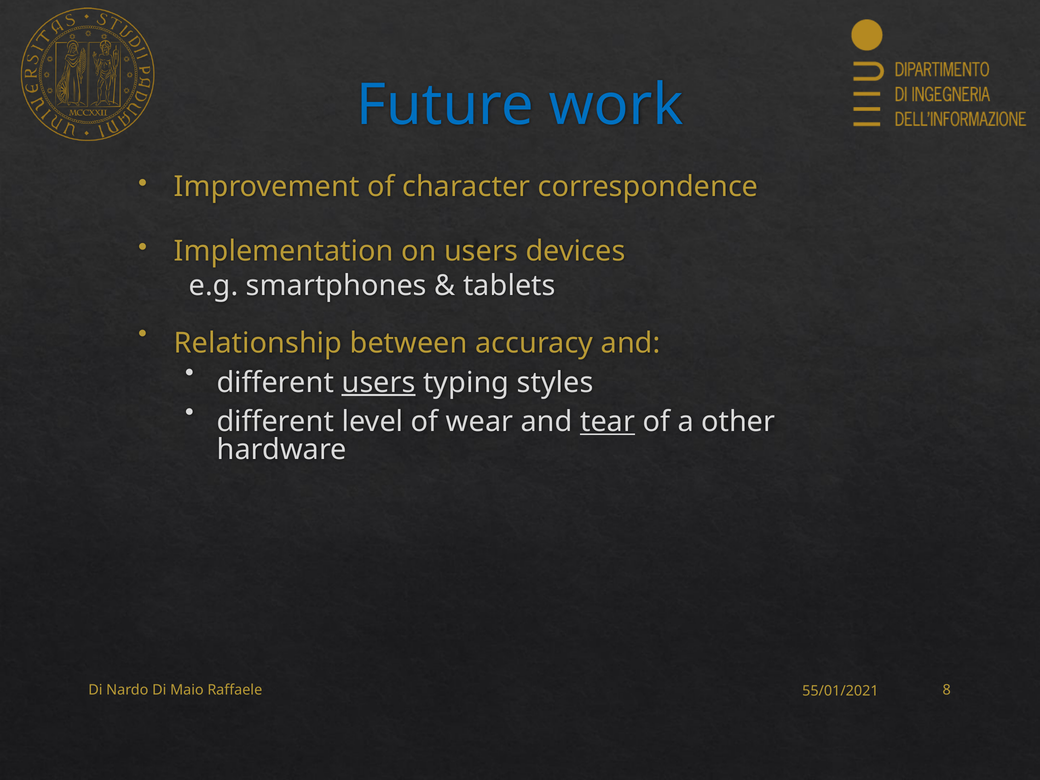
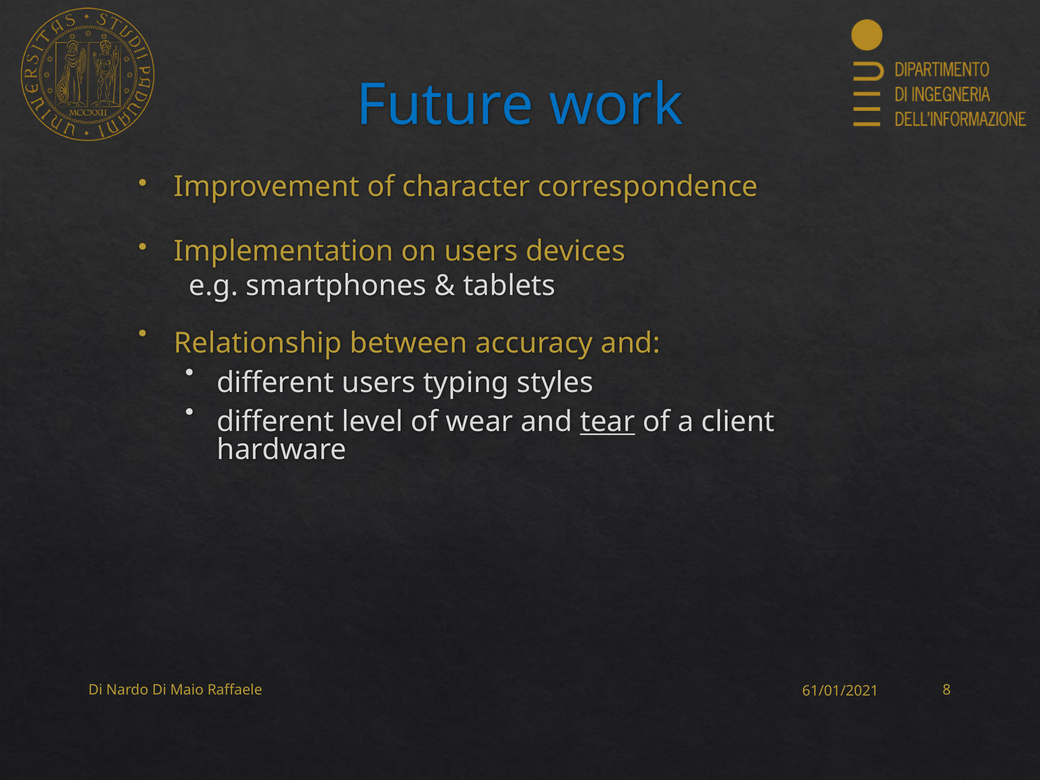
users at (379, 383) underline: present -> none
other: other -> client
55/01/2021: 55/01/2021 -> 61/01/2021
